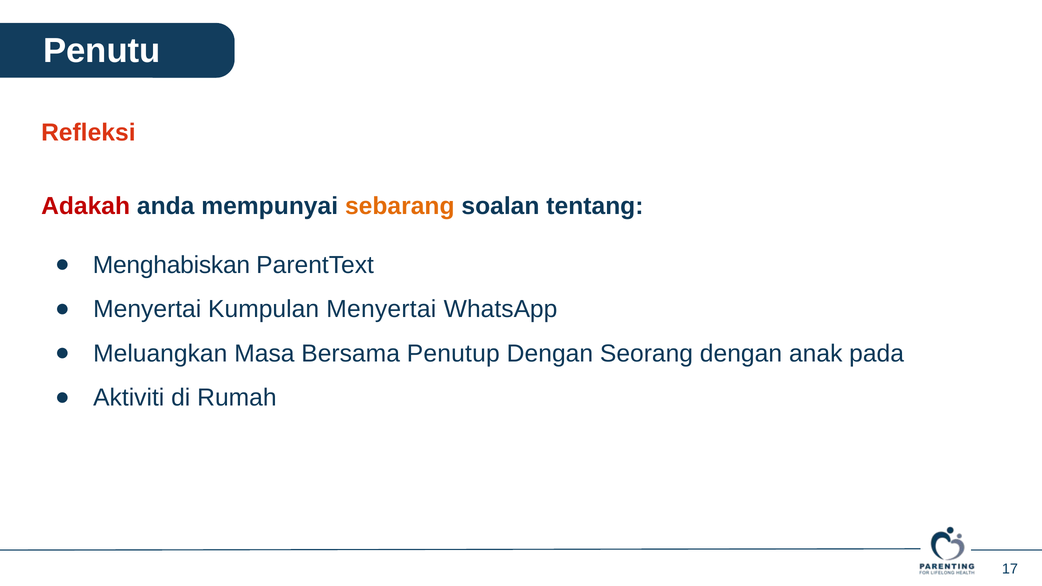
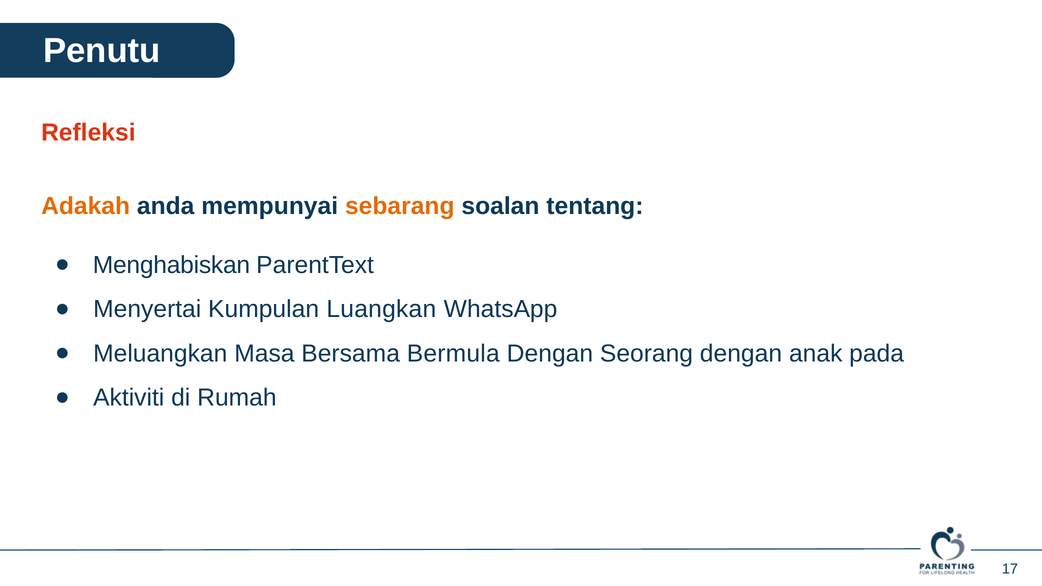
Adakah colour: red -> orange
Kumpulan Menyertai: Menyertai -> Luangkan
Penutup: Penutup -> Bermula
